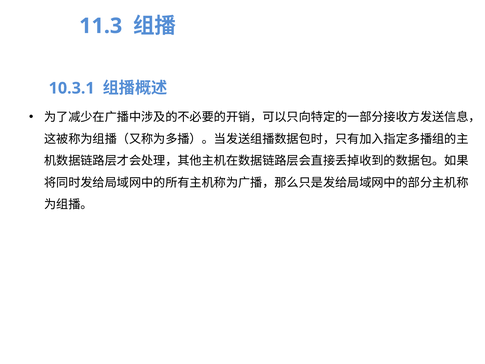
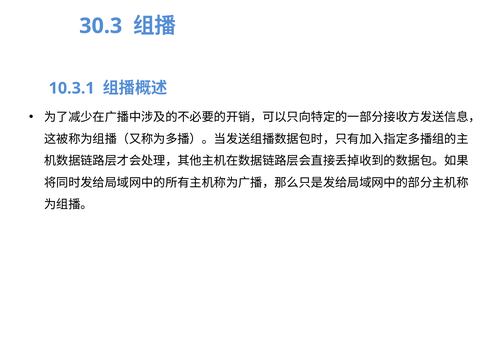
11.3: 11.3 -> 30.3
